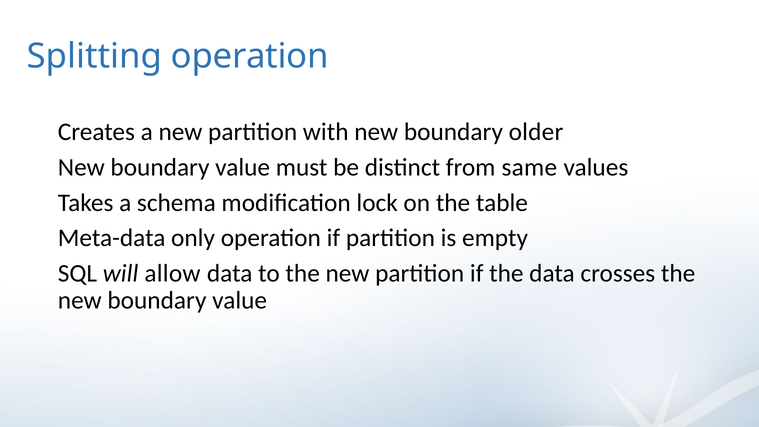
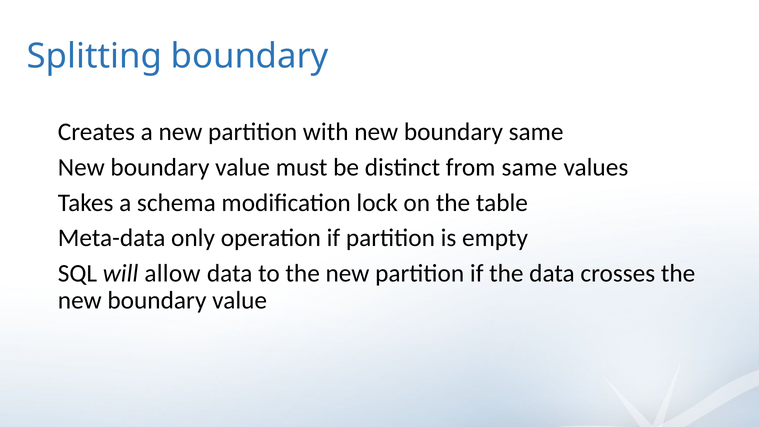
Splitting operation: operation -> boundary
boundary older: older -> same
